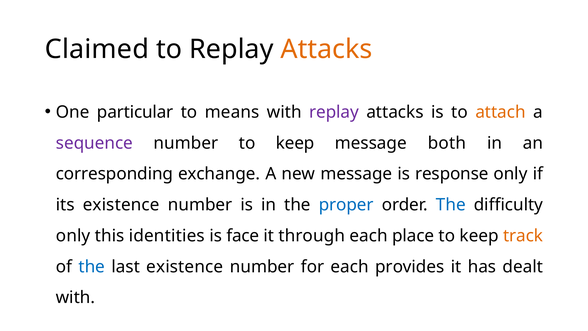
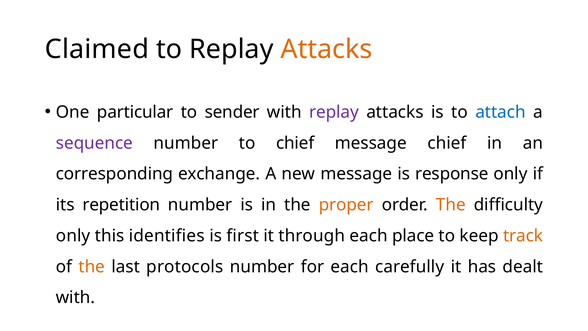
means: means -> sender
attach colour: orange -> blue
number to keep: keep -> chief
message both: both -> chief
its existence: existence -> repetition
proper colour: blue -> orange
The at (451, 205) colour: blue -> orange
identities: identities -> identifies
face: face -> first
the at (92, 266) colour: blue -> orange
last existence: existence -> protocols
provides: provides -> carefully
